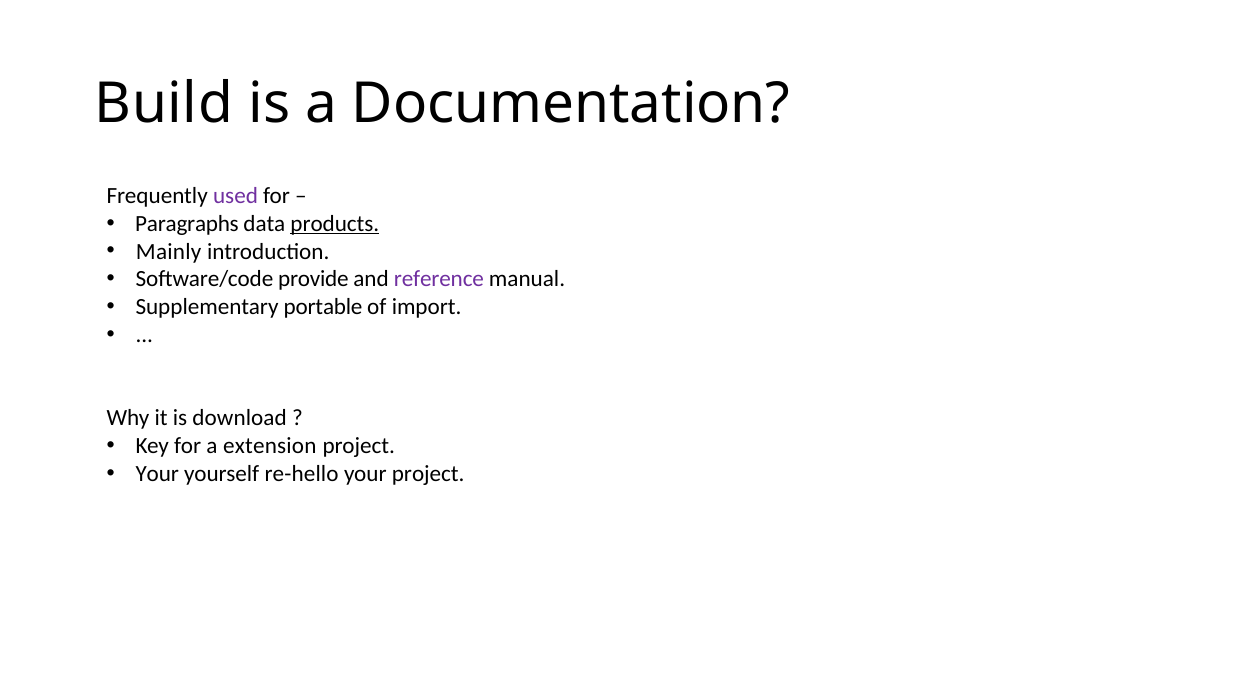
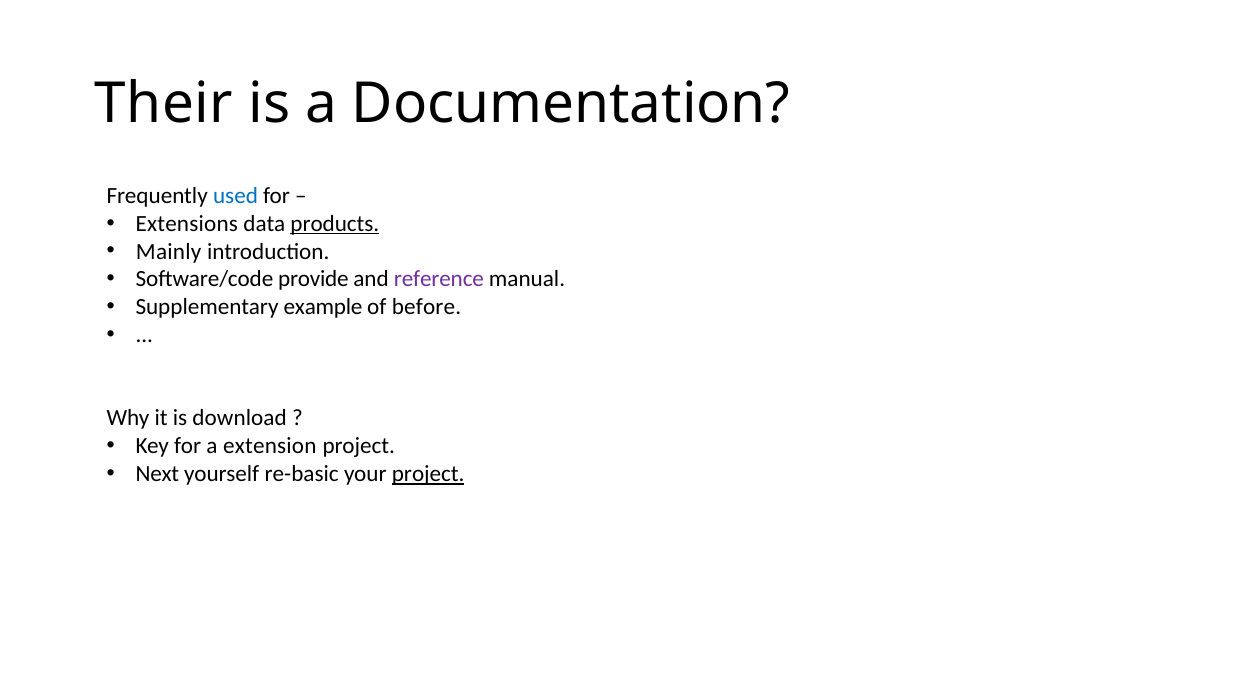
Build: Build -> Their
used colour: purple -> blue
Paragraphs: Paragraphs -> Extensions
portable: portable -> example
import: import -> before
Your at (157, 474): Your -> Next
re-hello: re-hello -> re-basic
project at (428, 474) underline: none -> present
